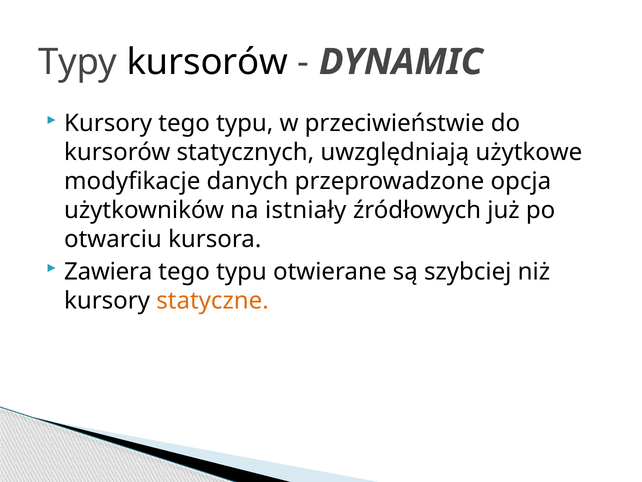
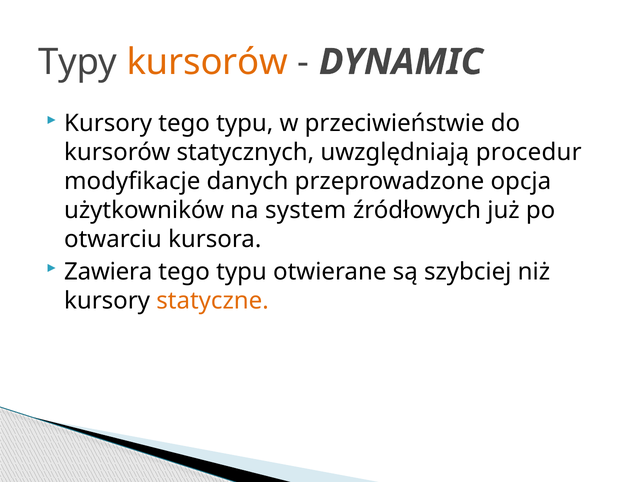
kursorów at (207, 62) colour: black -> orange
użytkowe: użytkowe -> procedur
istniały: istniały -> system
